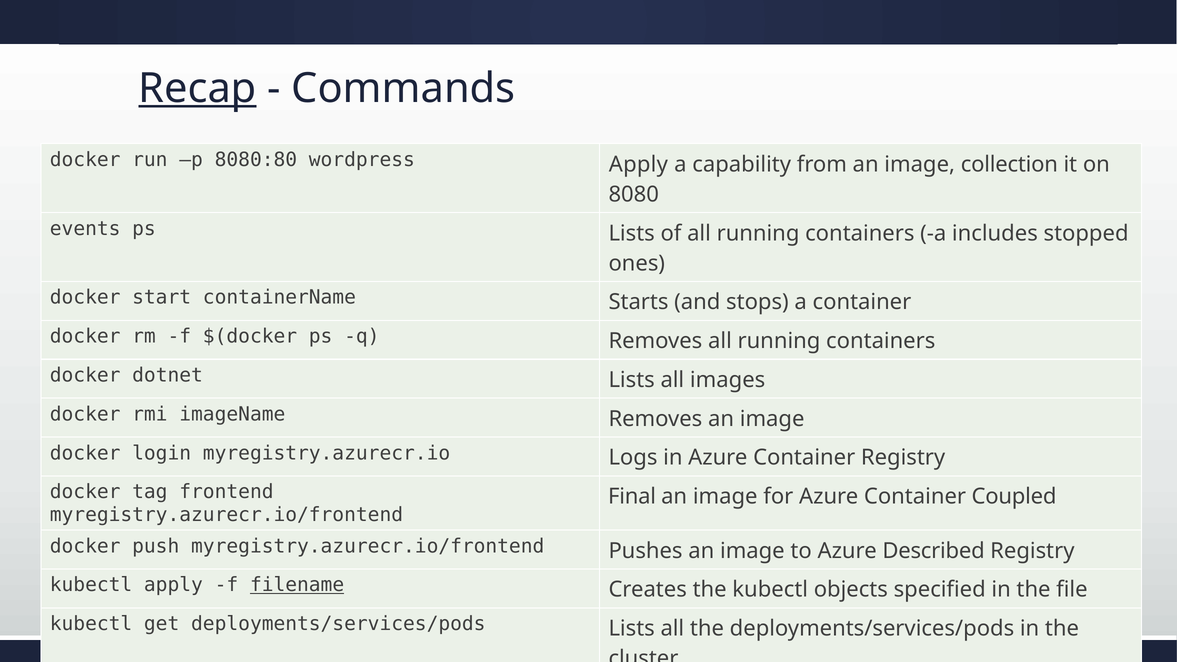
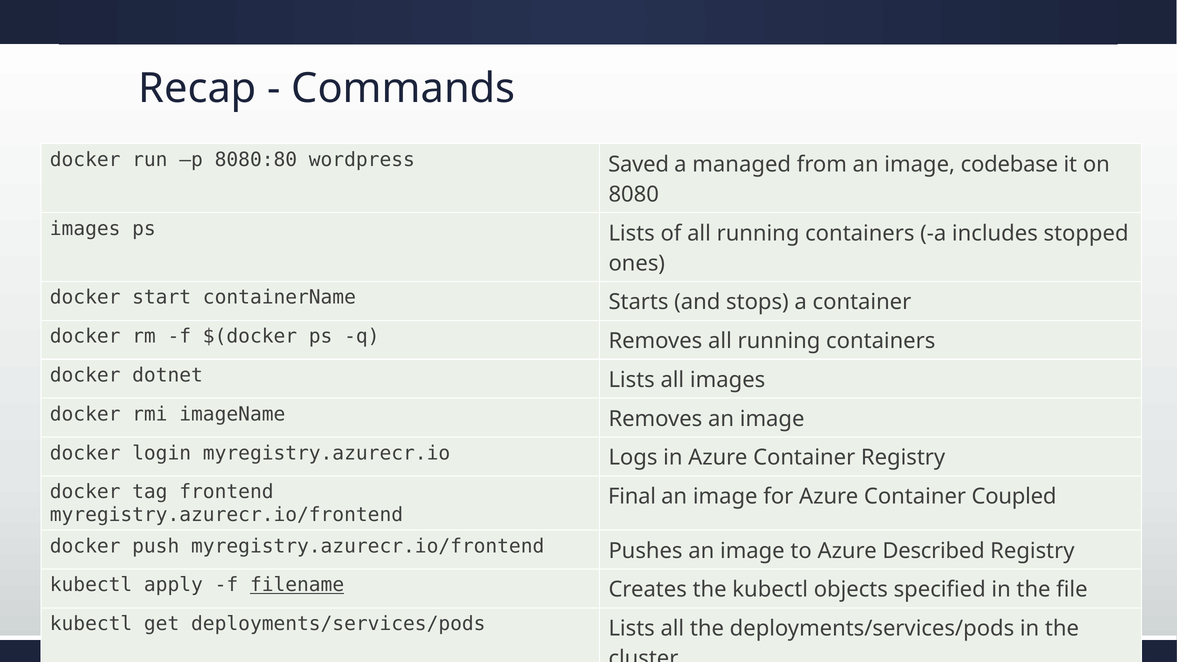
Recap underline: present -> none
wordpress Apply: Apply -> Saved
capability: capability -> managed
collection: collection -> codebase
events at (85, 229): events -> images
